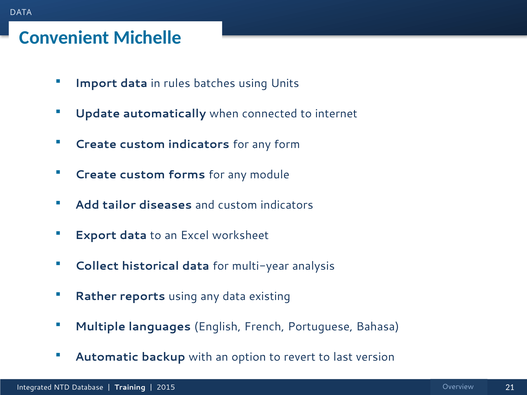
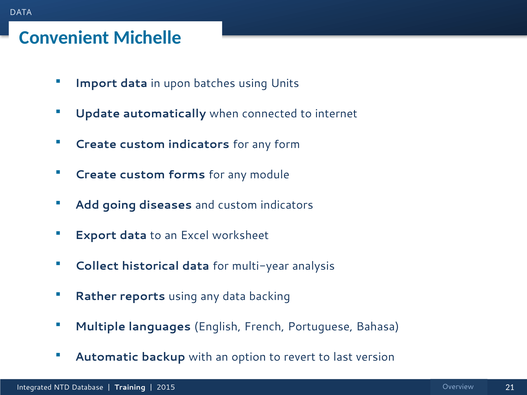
rules: rules -> upon
tailor: tailor -> going
existing: existing -> backing
